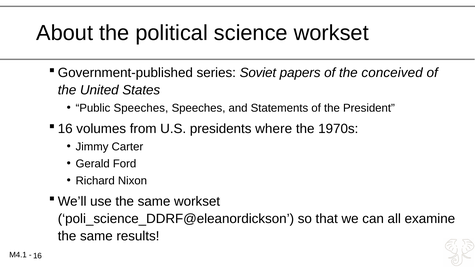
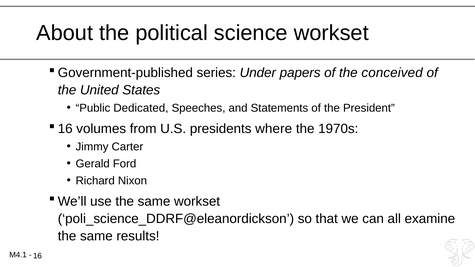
Soviet: Soviet -> Under
Public Speeches: Speeches -> Dedicated
